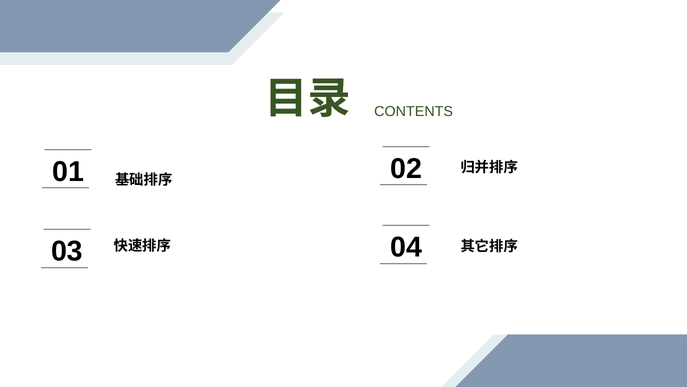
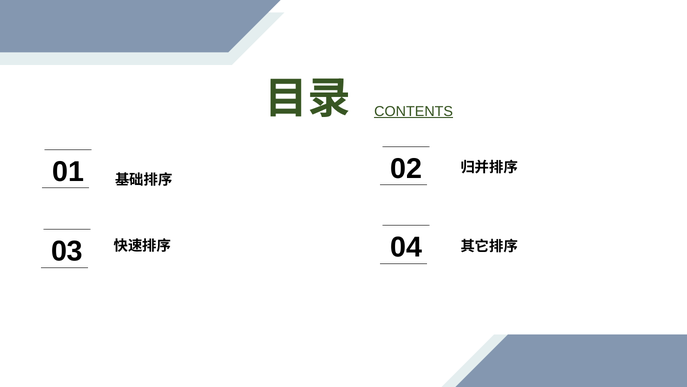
CONTENTS underline: none -> present
